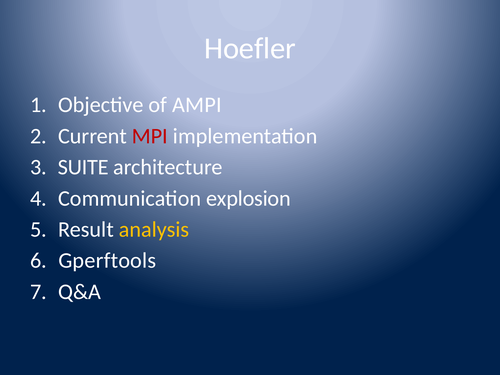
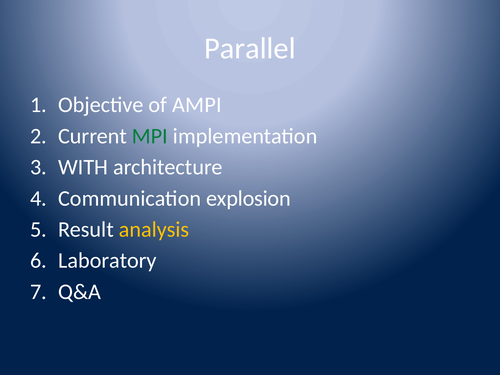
Hoefler: Hoefler -> Parallel
MPI colour: red -> green
SUITE: SUITE -> WITH
Gperftools: Gperftools -> Laboratory
